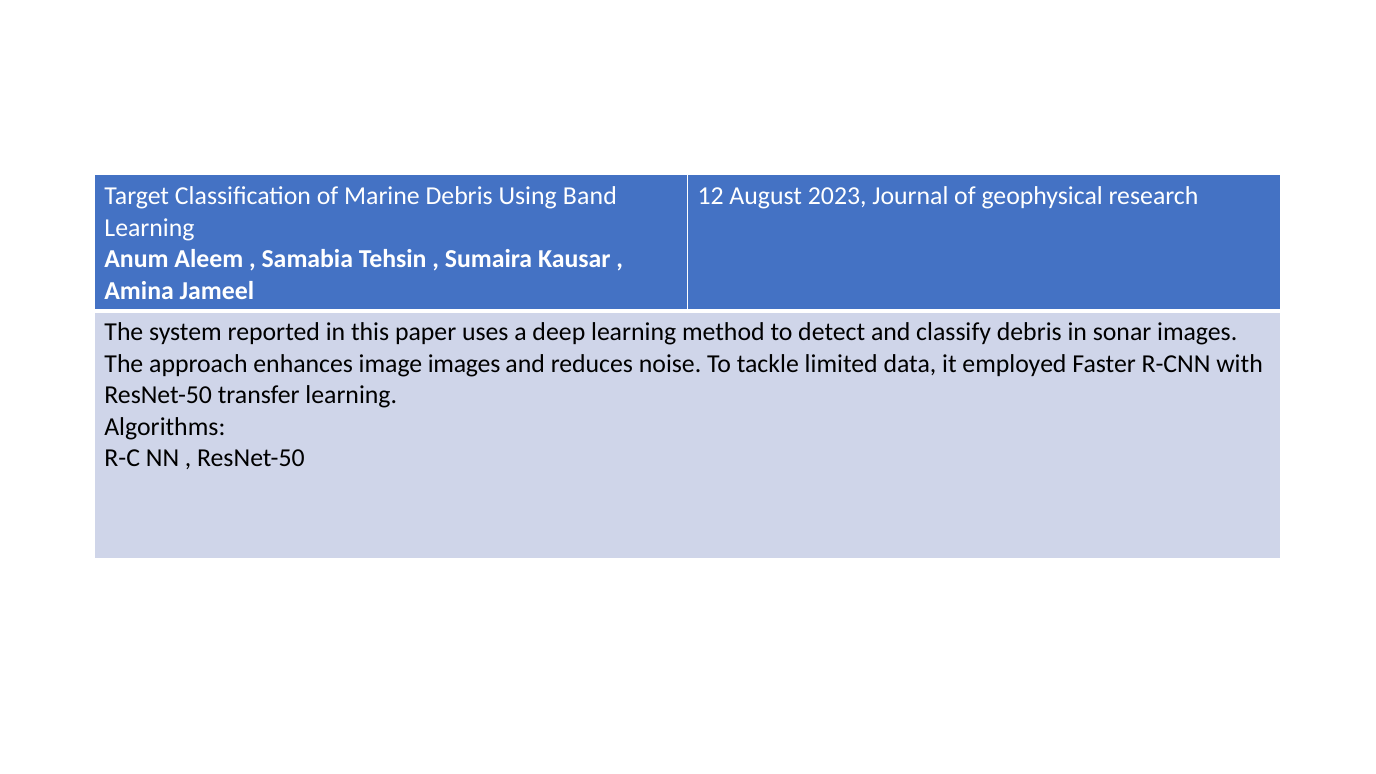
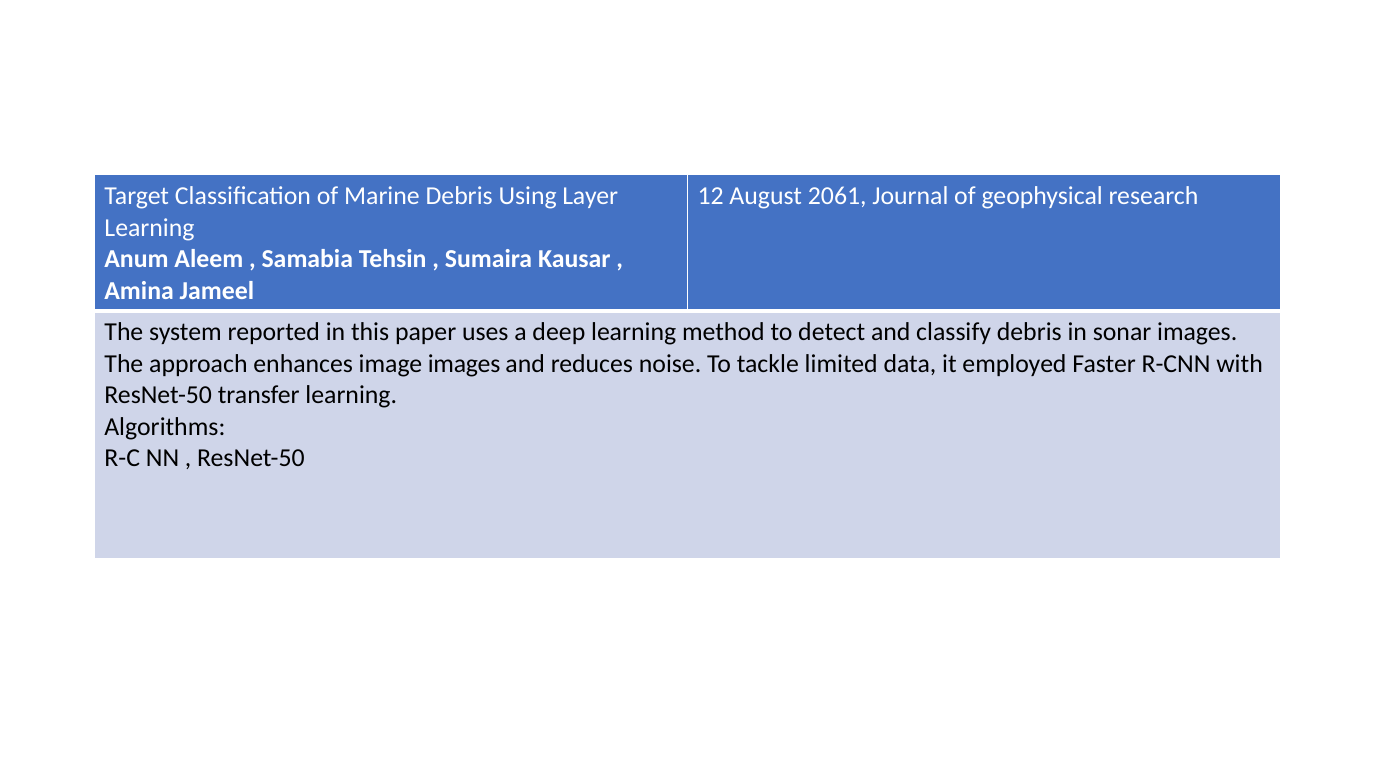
Band: Band -> Layer
2023: 2023 -> 2061
